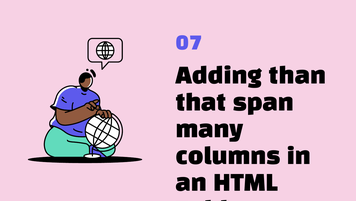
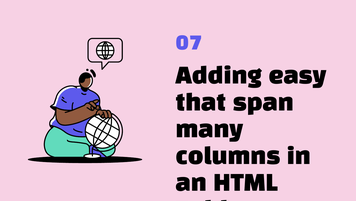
than: than -> easy
